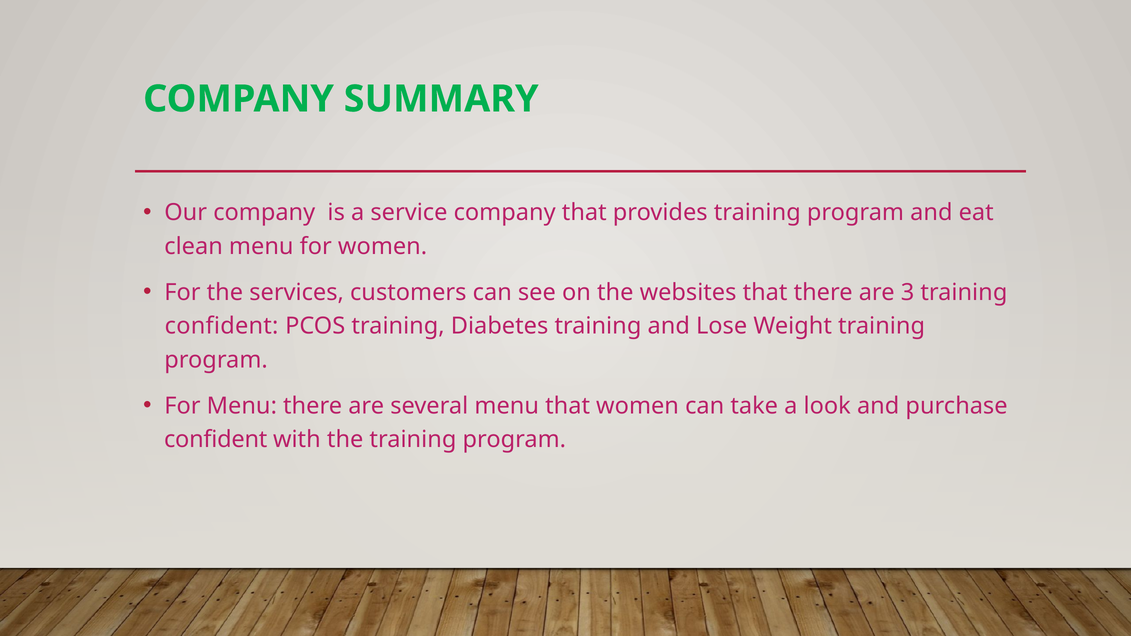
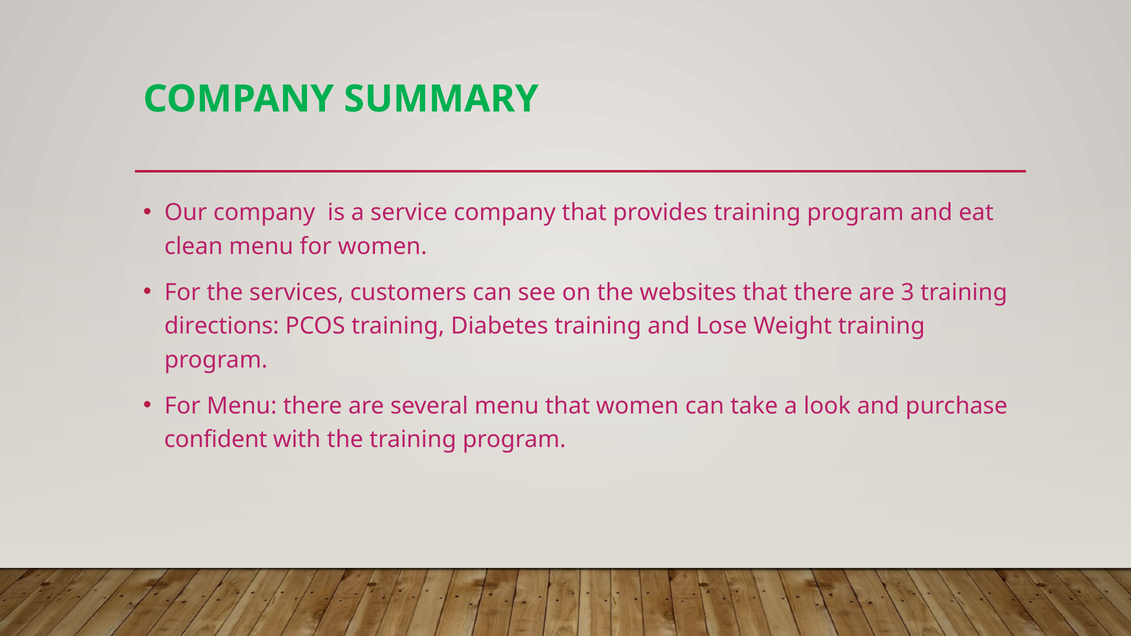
confident at (222, 326): confident -> directions
